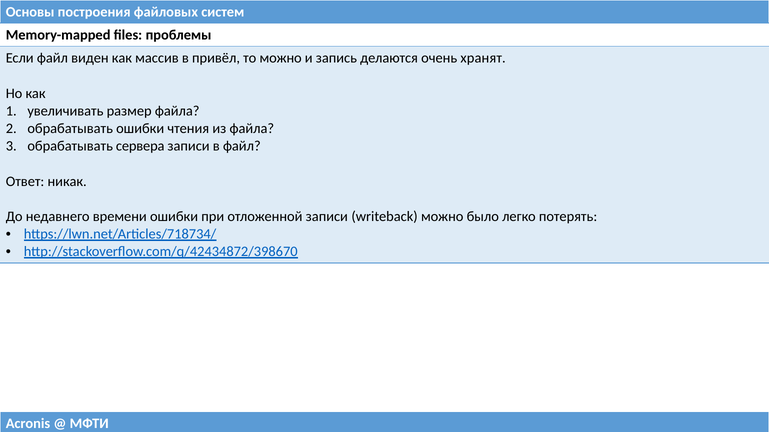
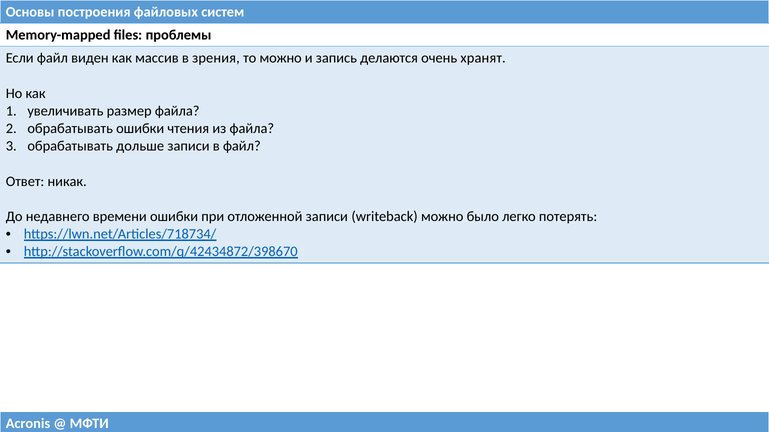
привёл: привёл -> зрения
сервера: сервера -> дольше
